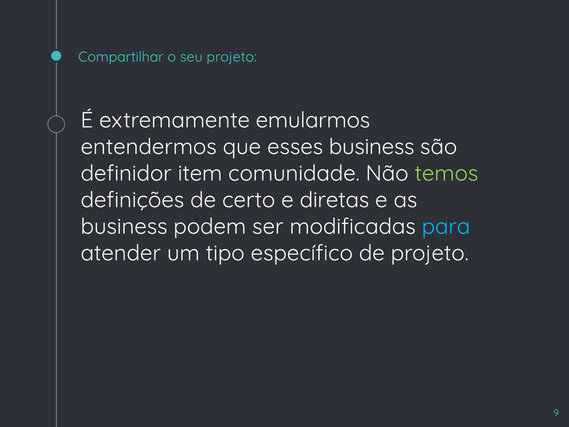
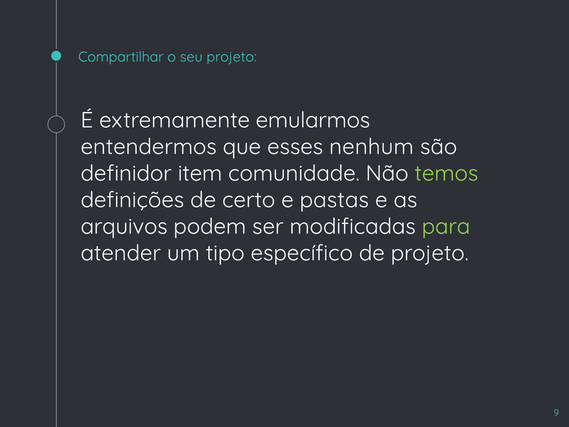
esses business: business -> nenhum
diretas: diretas -> pastas
business at (124, 226): business -> arquivos
para colour: light blue -> light green
